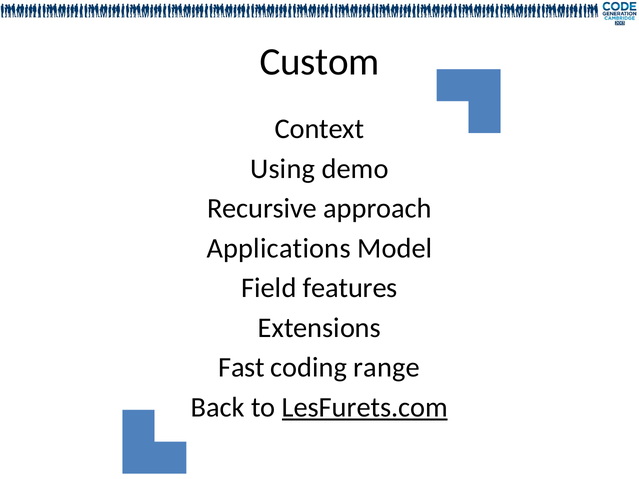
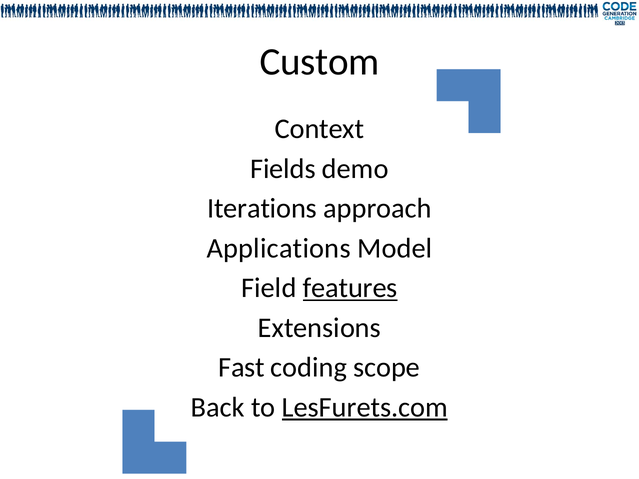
Using: Using -> Fields
Recursive: Recursive -> Iterations
features underline: none -> present
range: range -> scope
